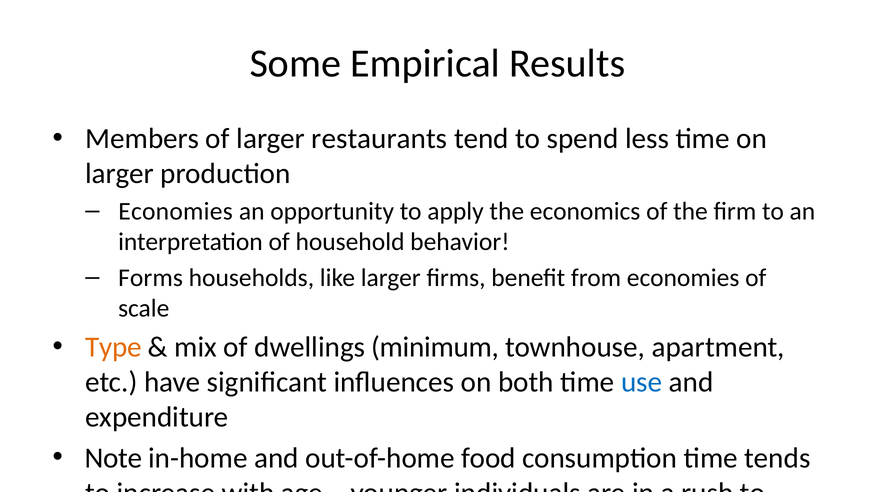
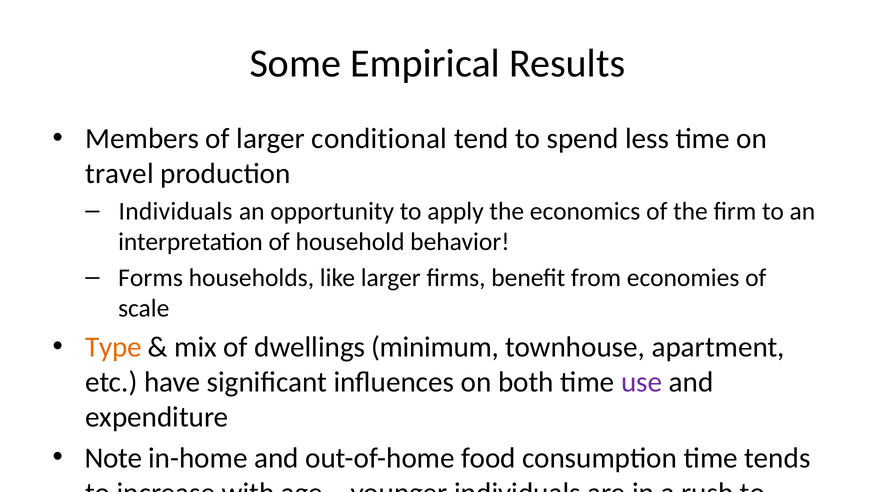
restaurants: restaurants -> conditional
larger at (120, 174): larger -> travel
Economies at (176, 211): Economies -> Individuals
use colour: blue -> purple
